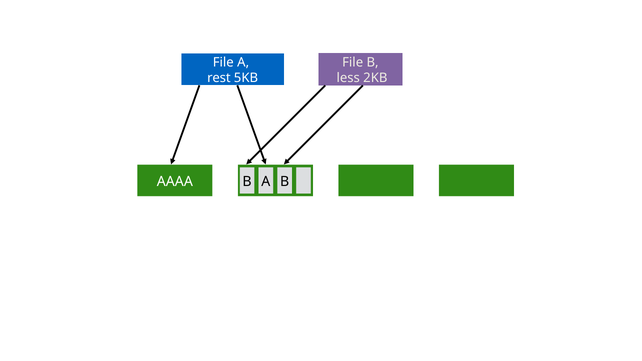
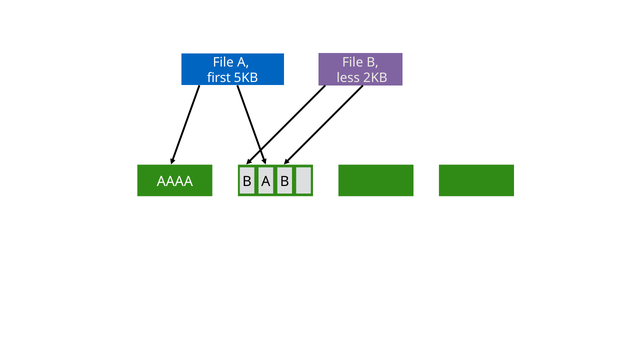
rest: rest -> first
